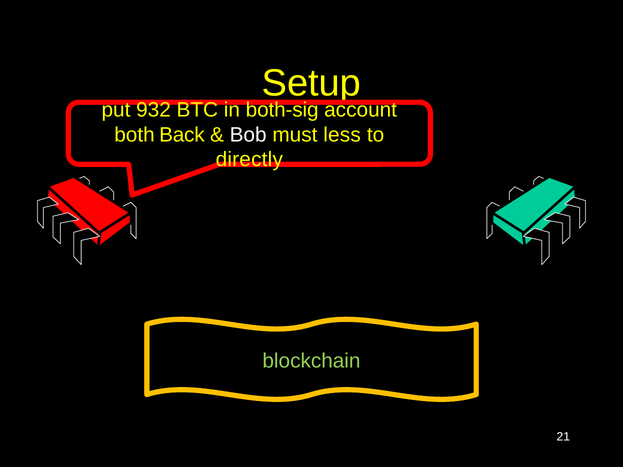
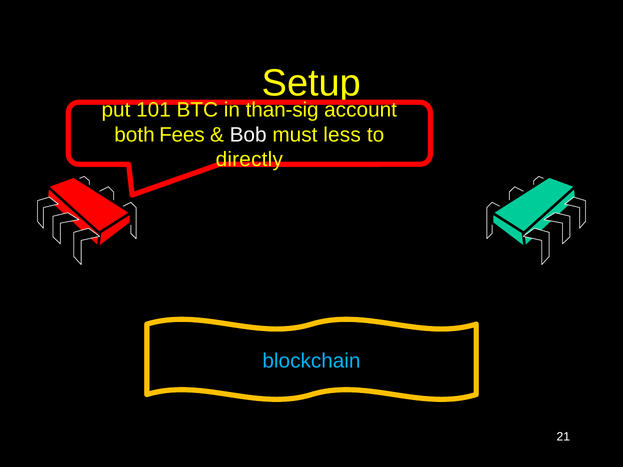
932: 932 -> 101
both-sig: both-sig -> than-sig
Back: Back -> Fees
blockchain colour: light green -> light blue
